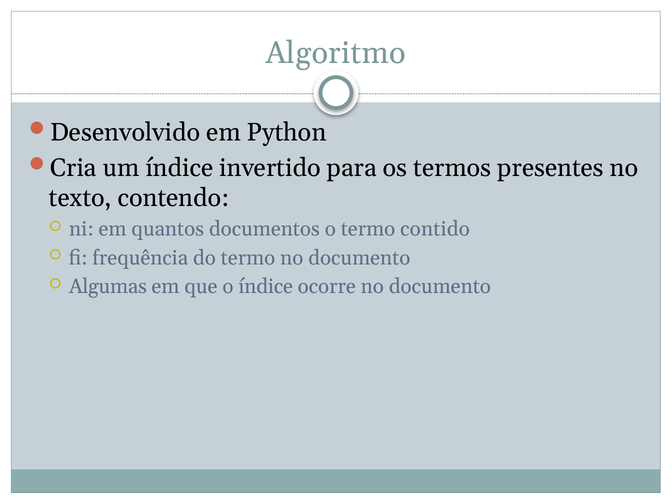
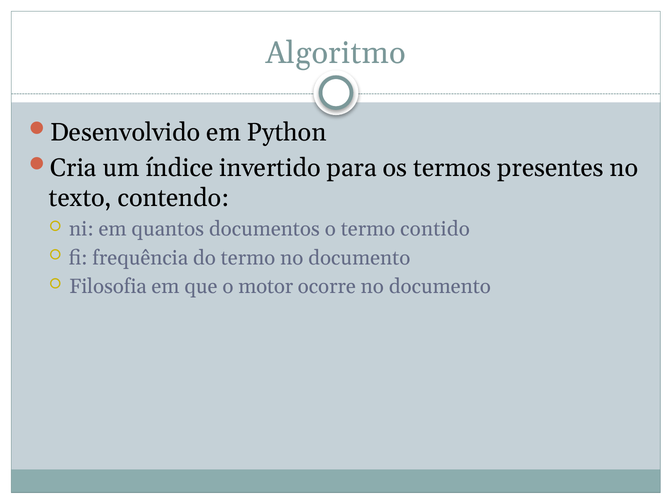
Algumas: Algumas -> Filosofia
o índice: índice -> motor
